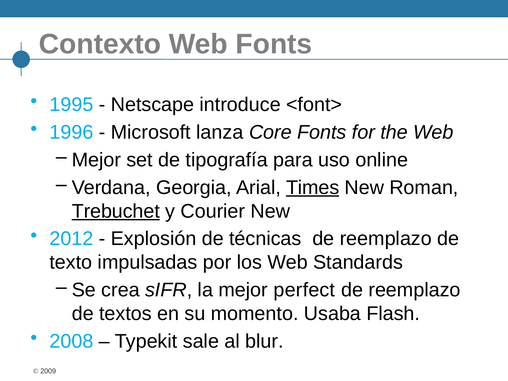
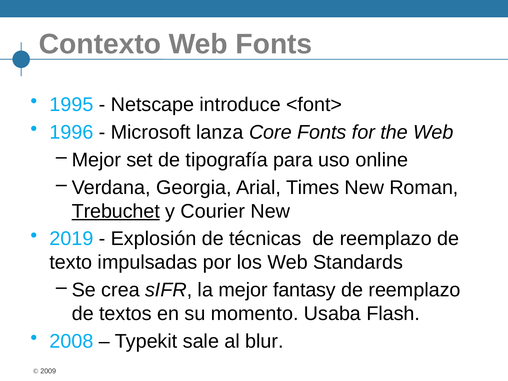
Times underline: present -> none
2012: 2012 -> 2019
perfect: perfect -> fantasy
